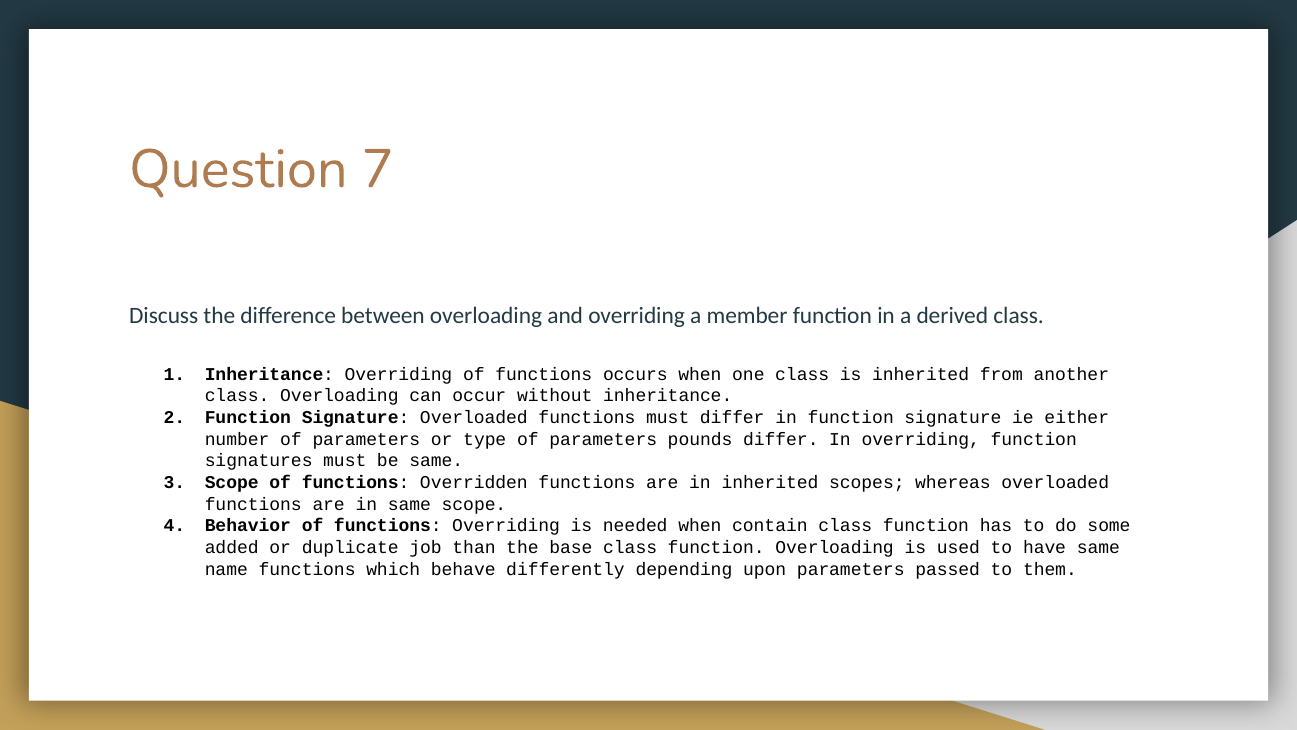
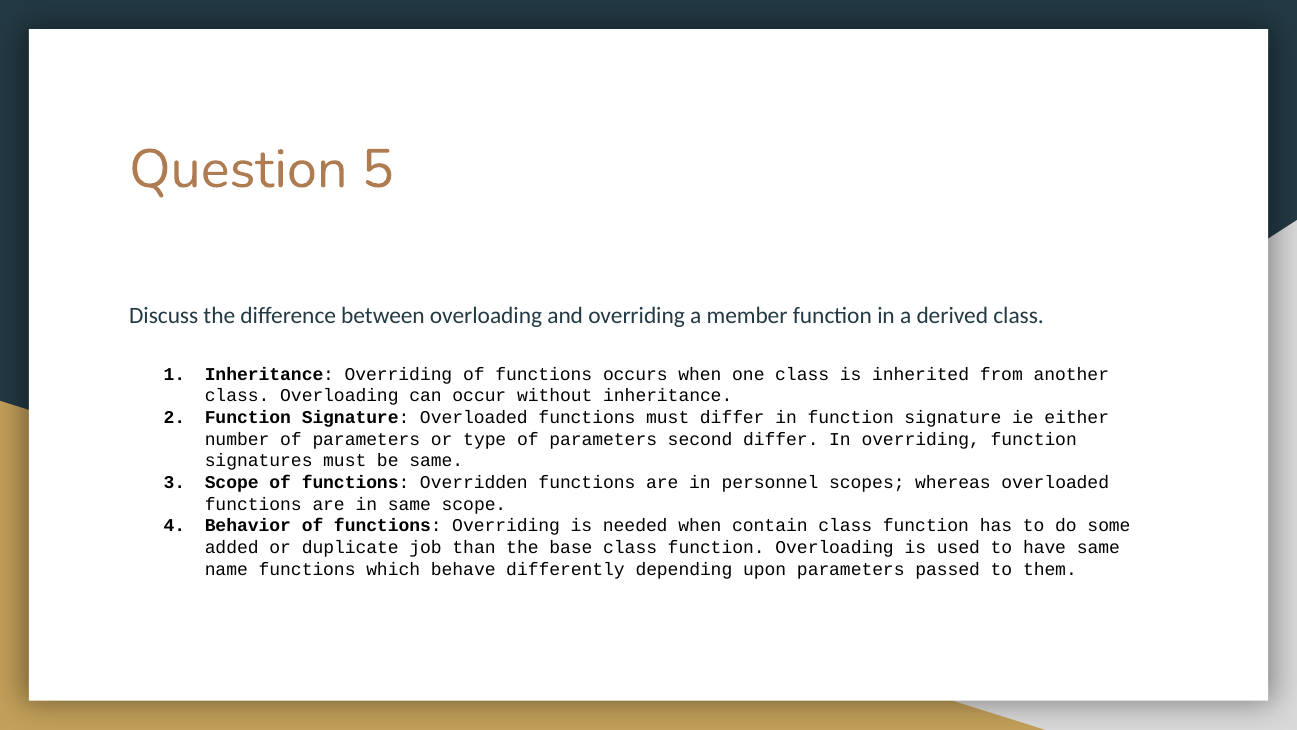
7: 7 -> 5
pounds: pounds -> second
in inherited: inherited -> personnel
